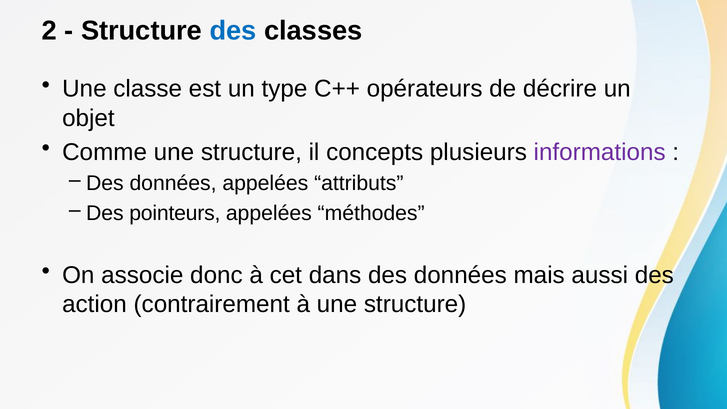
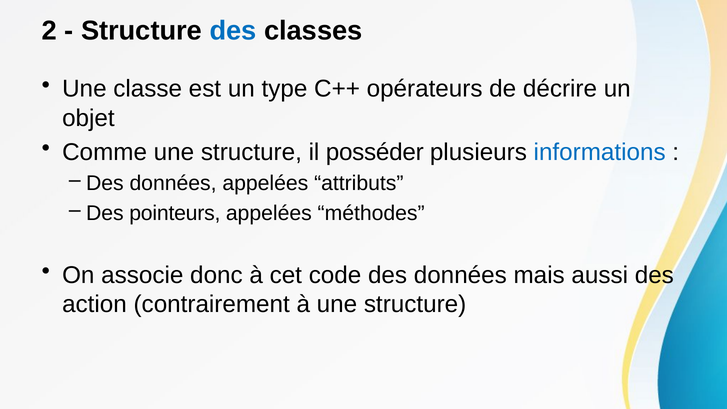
concepts: concepts -> posséder
informations colour: purple -> blue
dans: dans -> code
